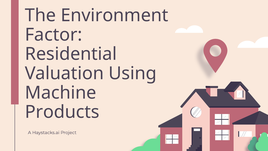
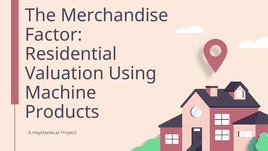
Environment: Environment -> Merchandise
